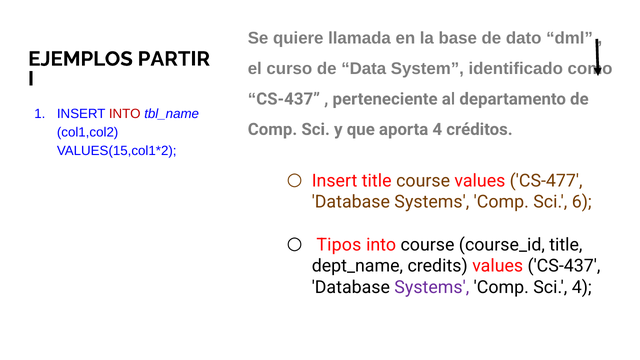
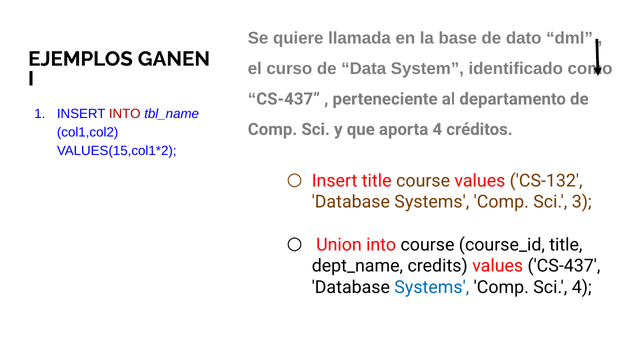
PARTIR: PARTIR -> GANEN
CS-477: CS-477 -> CS-132
6: 6 -> 3
Tipos: Tipos -> Union
Systems at (432, 287) colour: purple -> blue
